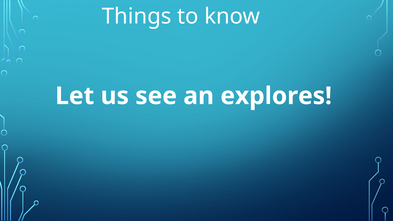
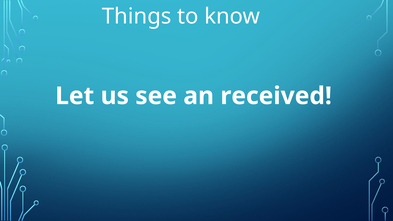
explores: explores -> received
